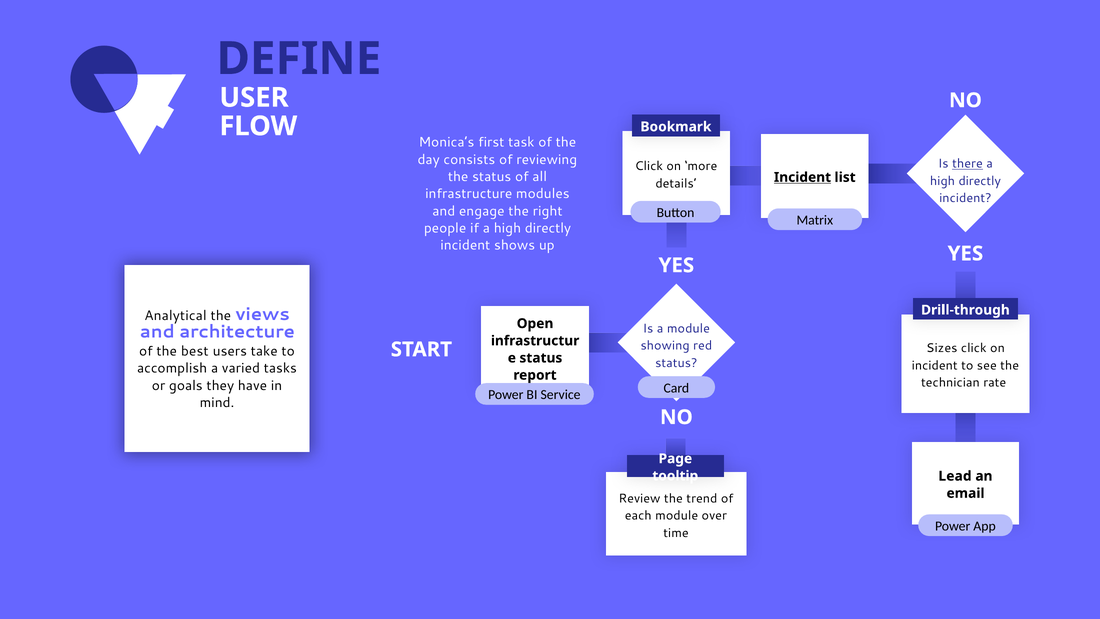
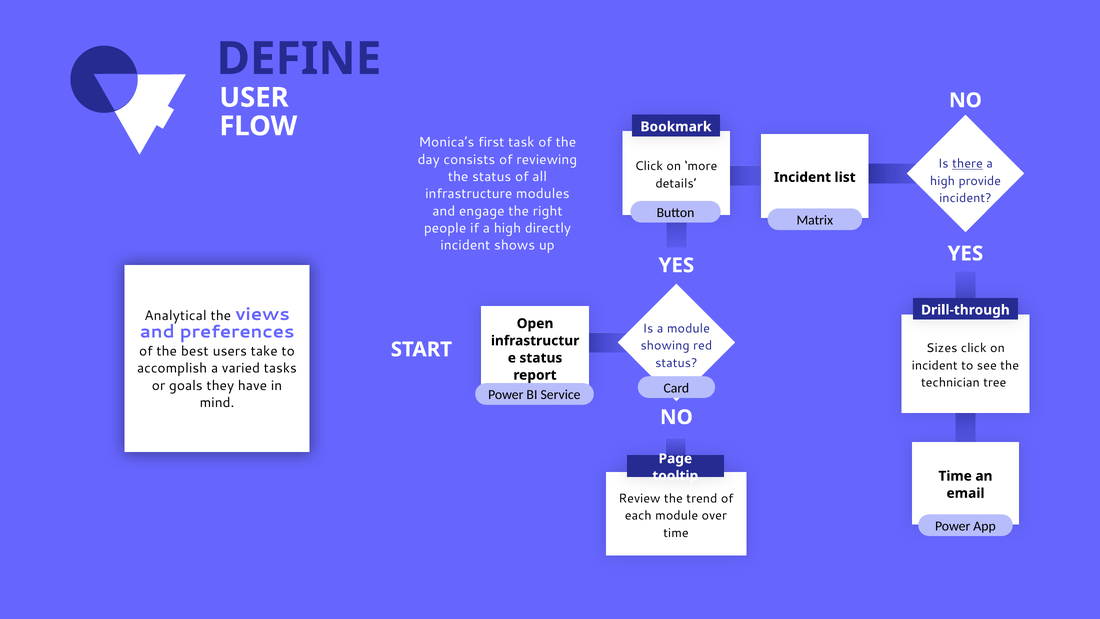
Incident at (802, 177) underline: present -> none
directly at (980, 181): directly -> provide
architecture: architecture -> preferences
rate: rate -> tree
Lead at (955, 476): Lead -> Time
